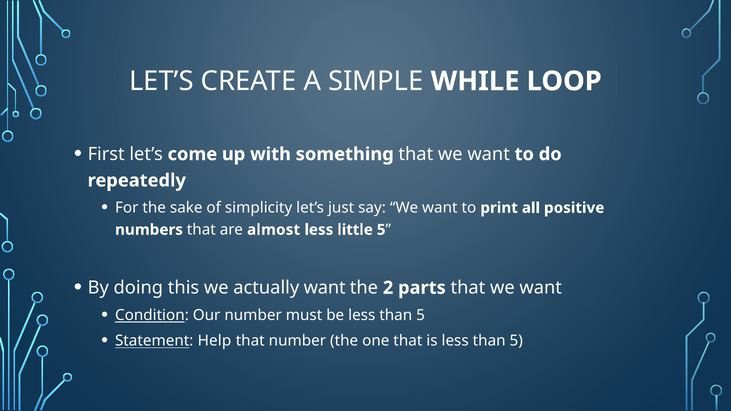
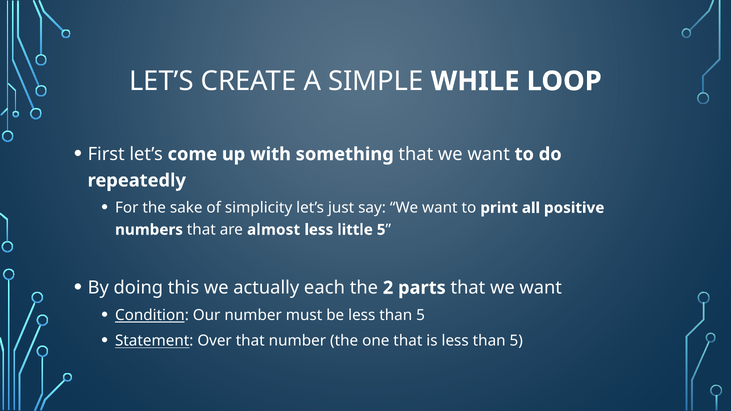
actually want: want -> each
Help: Help -> Over
